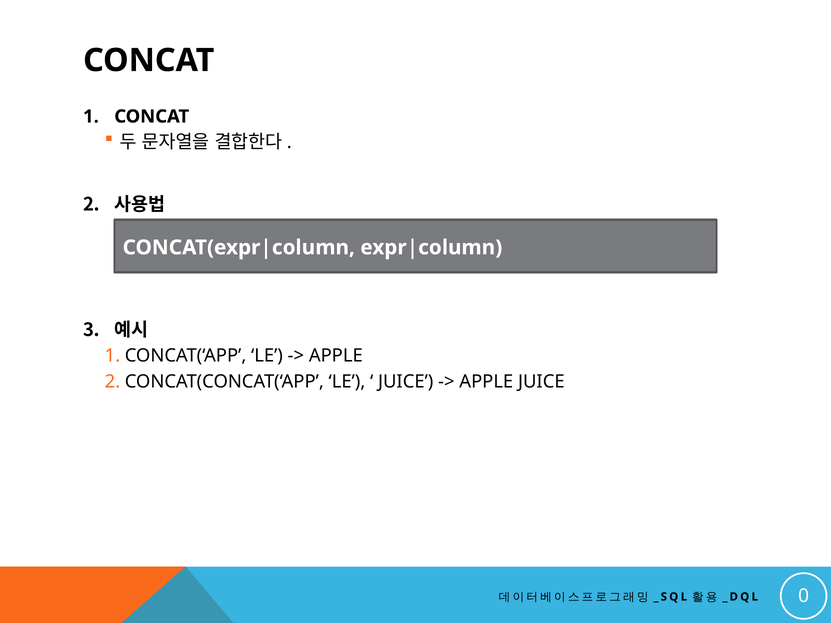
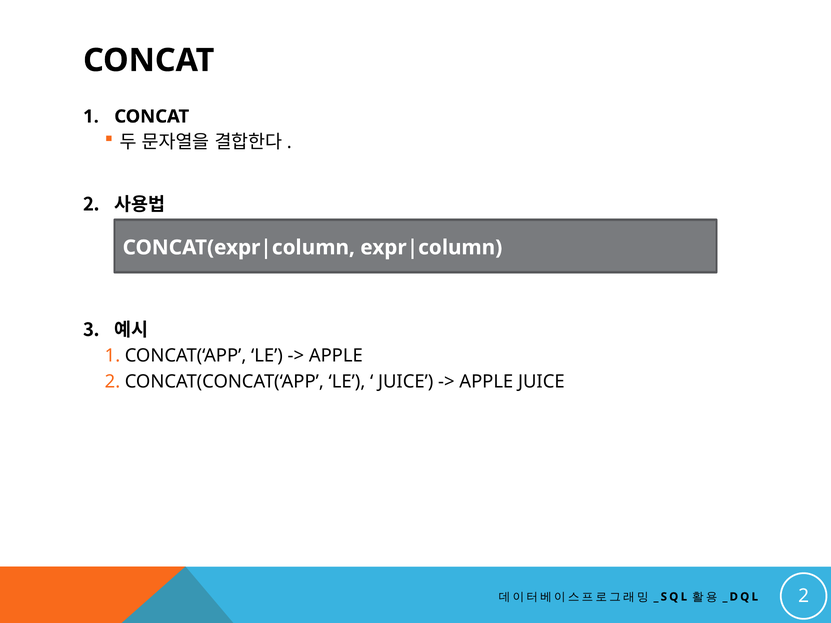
0 at (804, 596): 0 -> 2
